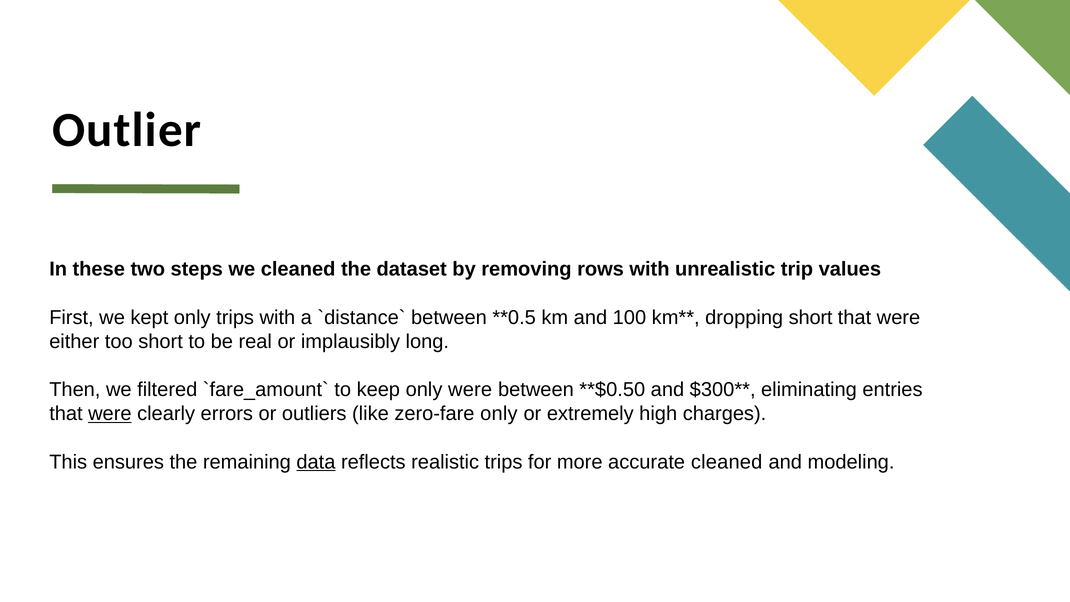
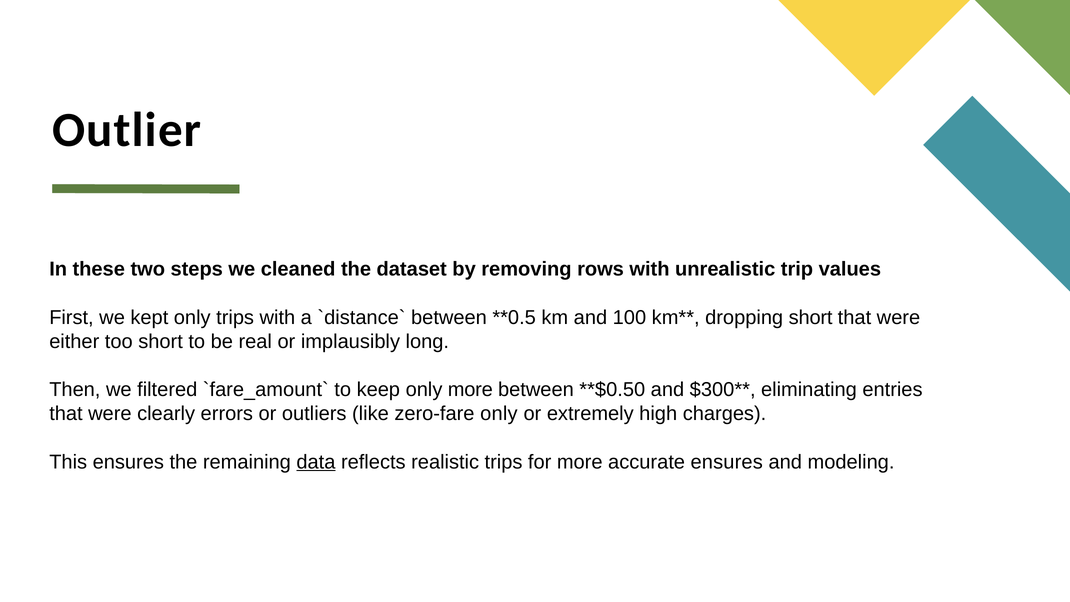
only were: were -> more
were at (110, 414) underline: present -> none
accurate cleaned: cleaned -> ensures
